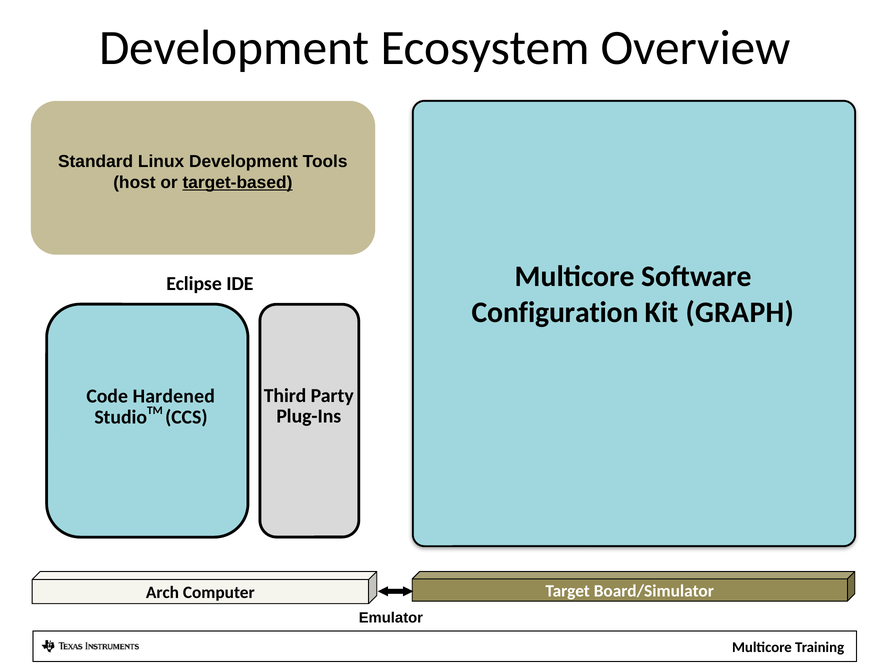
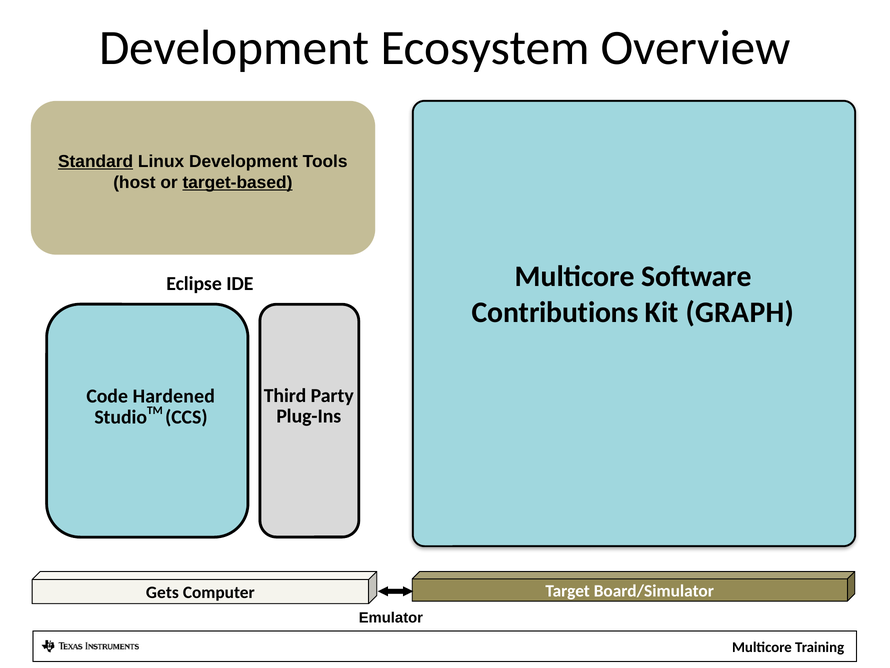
Standard underline: none -> present
Configuration: Configuration -> Contributions
Arch: Arch -> Gets
